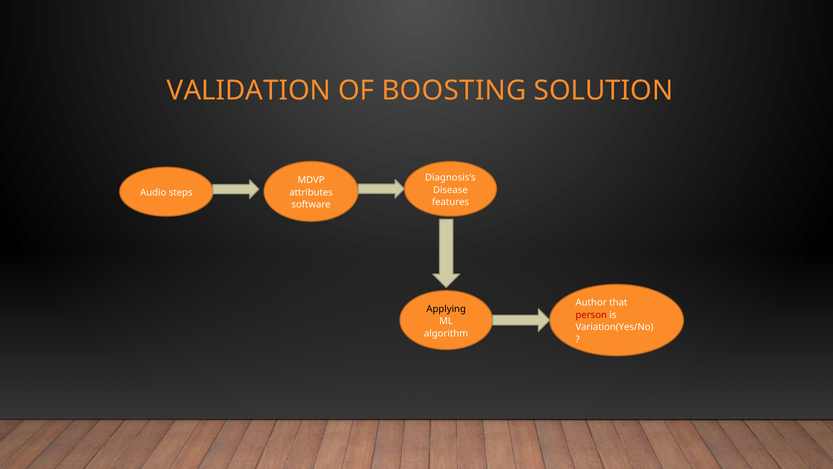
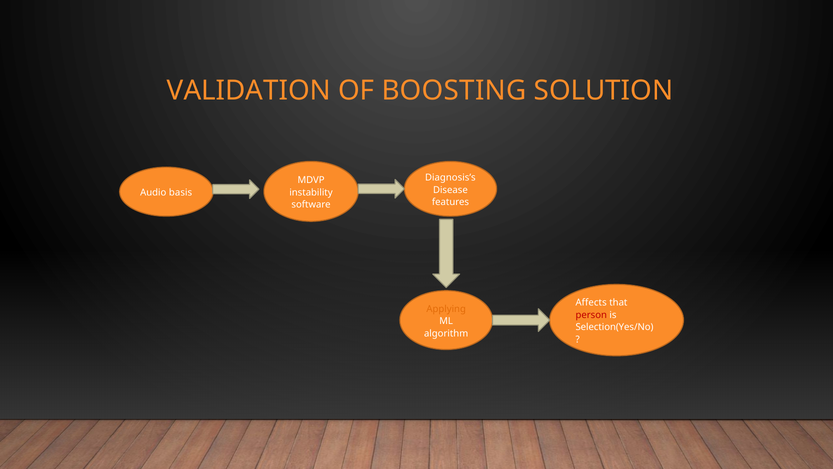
attributes: attributes -> instability
steps: steps -> basis
Author: Author -> Affects
Applying colour: black -> orange
Variation(Yes/No: Variation(Yes/No -> Selection(Yes/No
